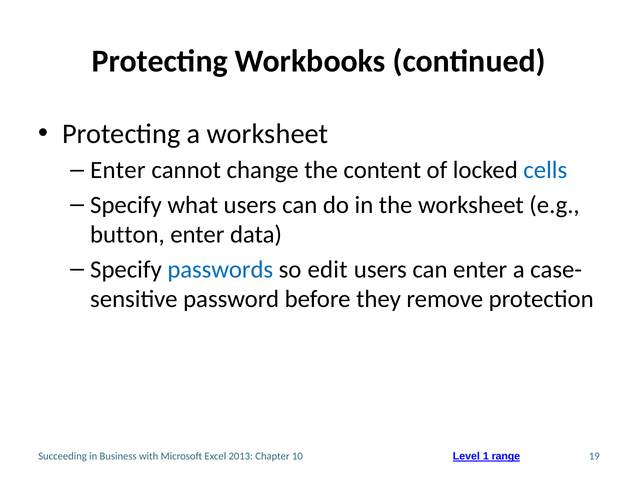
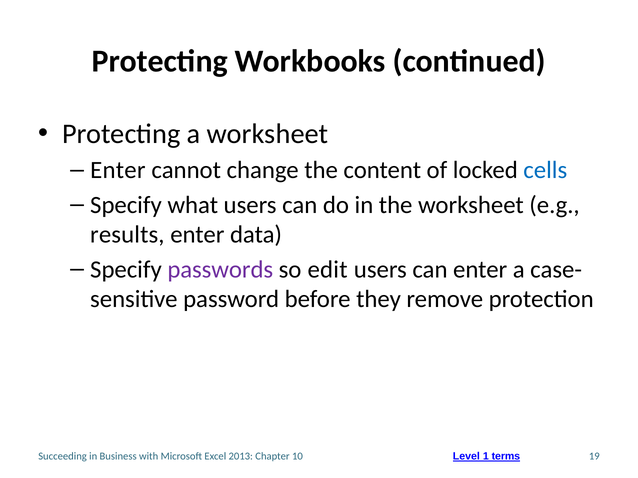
button: button -> results
passwords colour: blue -> purple
range: range -> terms
